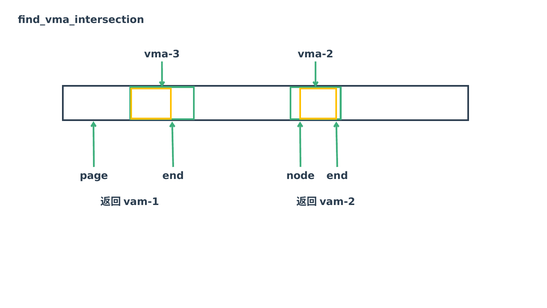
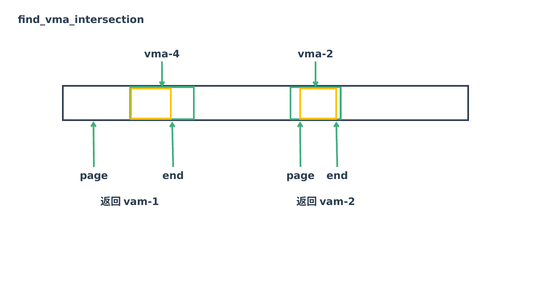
vma-3: vma-3 -> vma-4
node at (301, 176): node -> page
